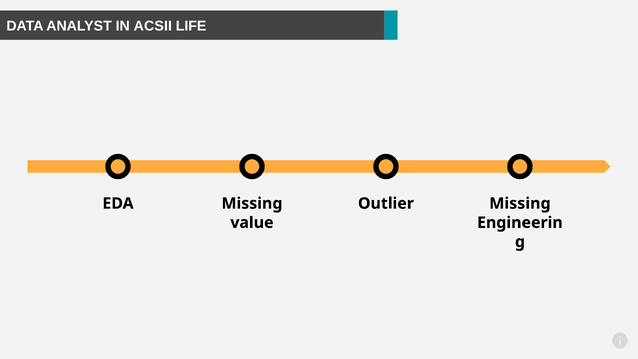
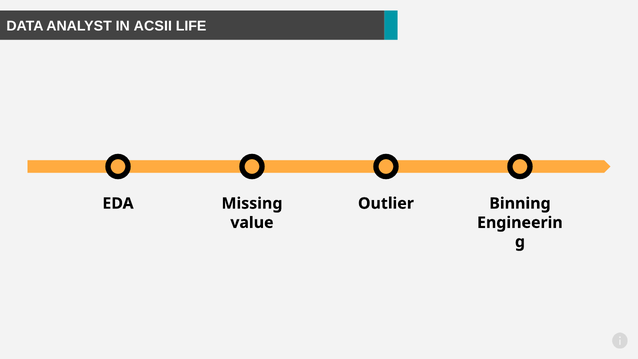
Outlier Missing: Missing -> Binning
